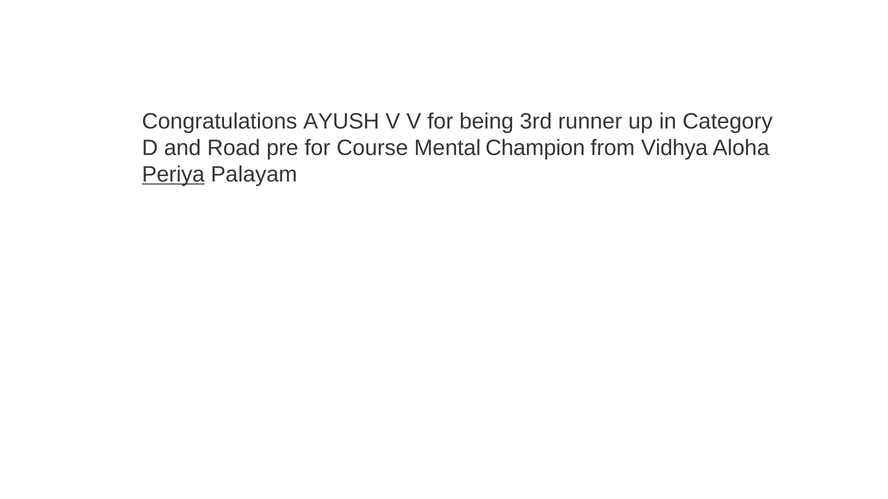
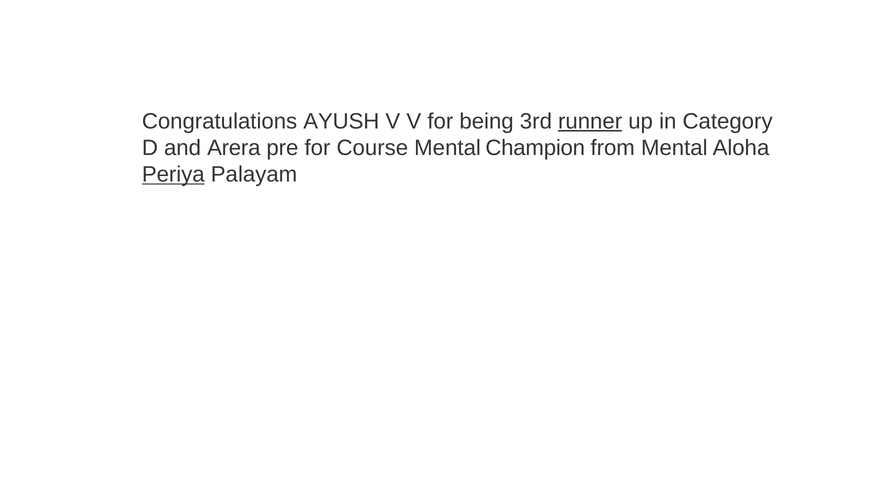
runner underline: none -> present
Road: Road -> Arera
from Vidhya: Vidhya -> Mental
